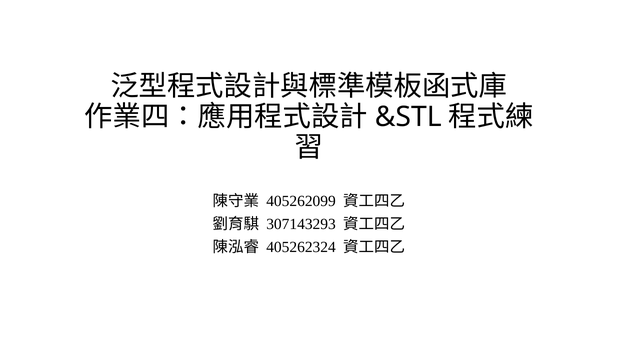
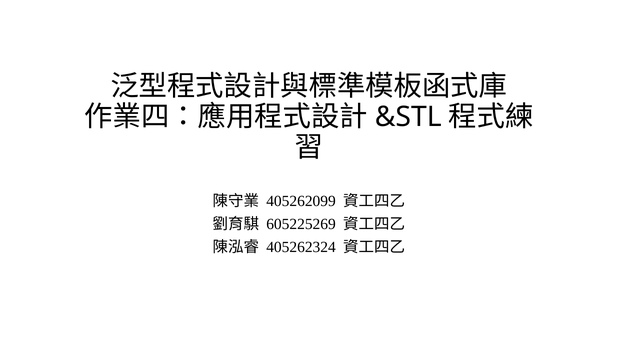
307143293: 307143293 -> 605225269
